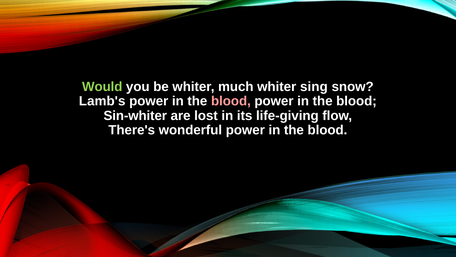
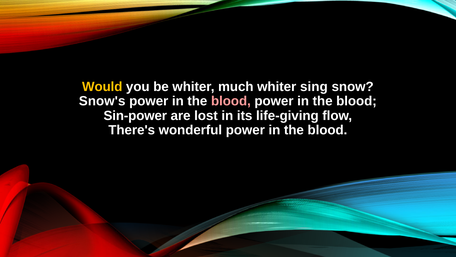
Would colour: light green -> yellow
Lamb's: Lamb's -> Snow's
Sin-whiter: Sin-whiter -> Sin-power
